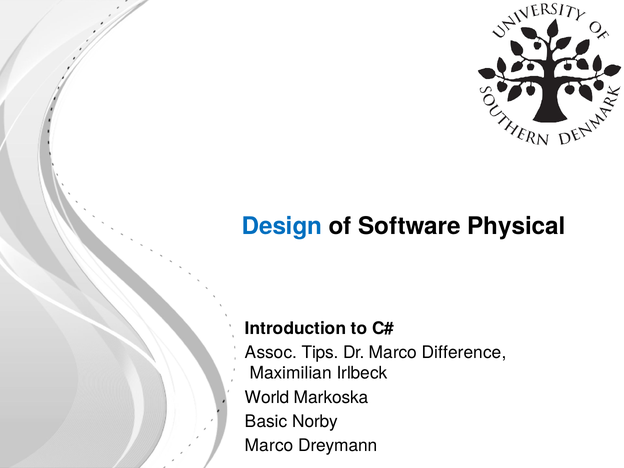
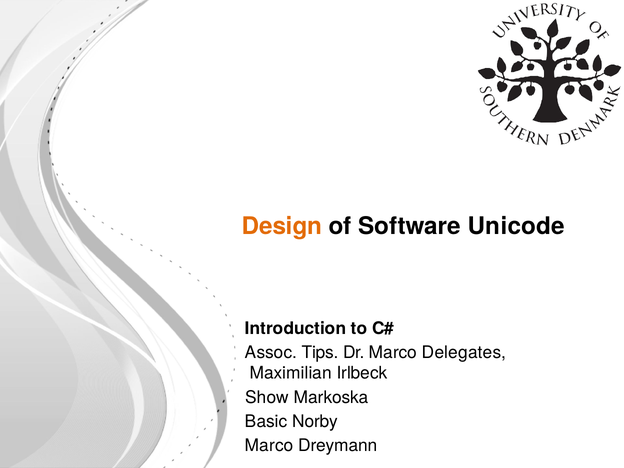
Design colour: blue -> orange
Physical: Physical -> Unicode
Difference: Difference -> Delegates
World: World -> Show
